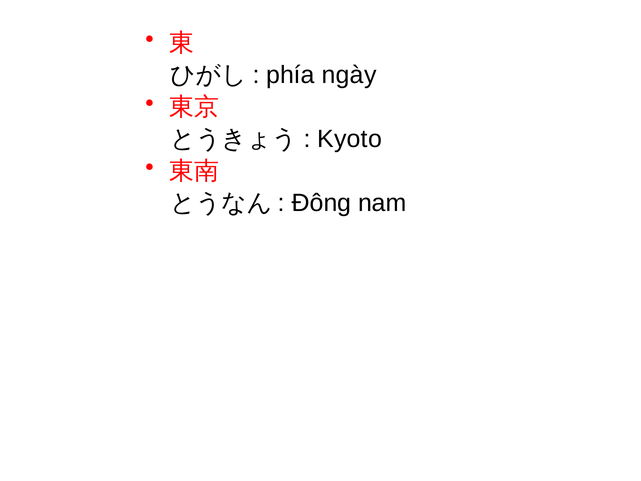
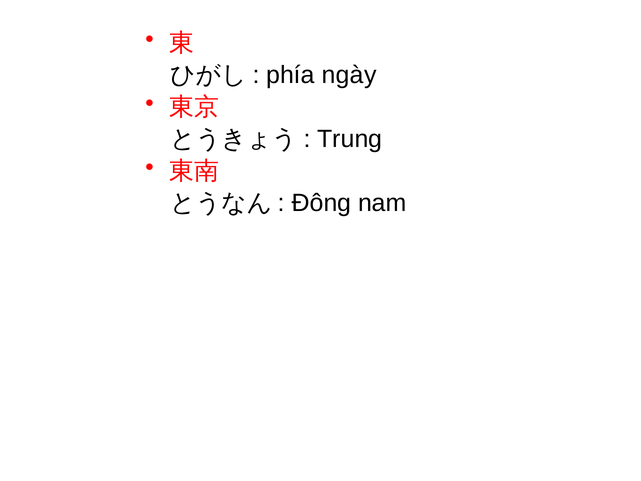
Kyoto: Kyoto -> Trung
